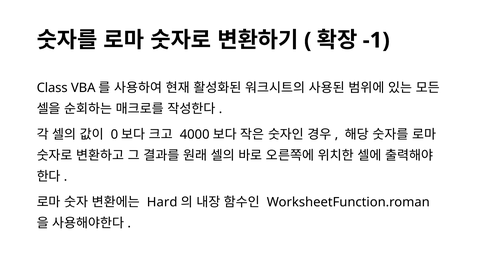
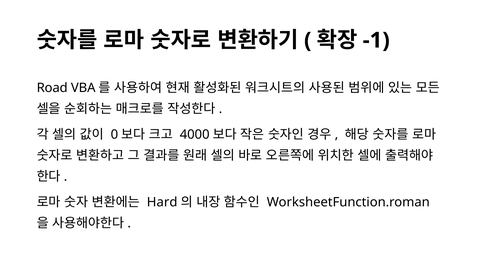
Class: Class -> Road
